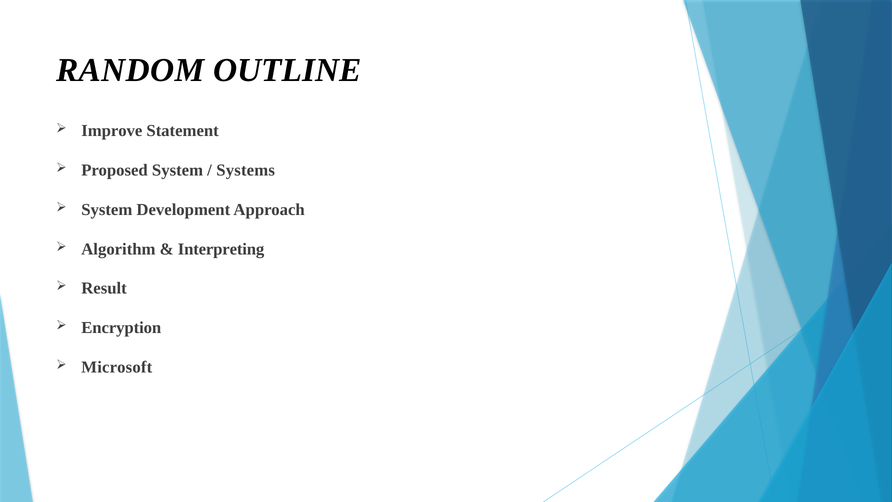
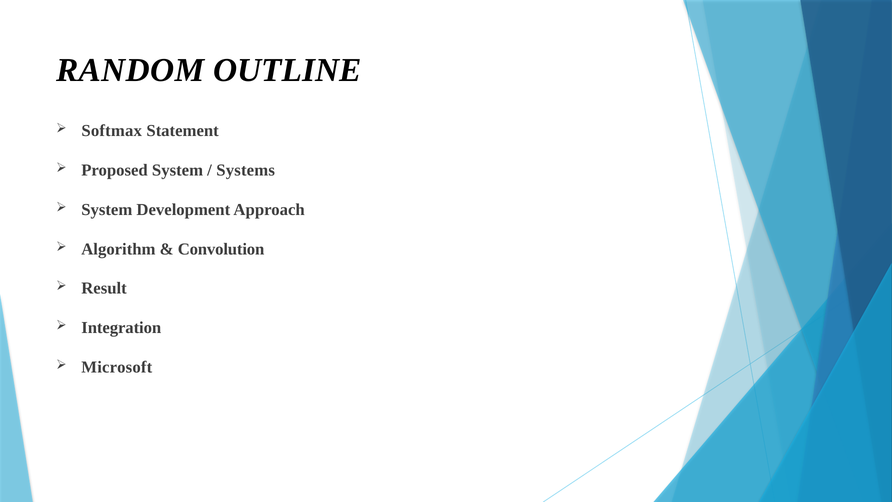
Improve: Improve -> Softmax
Interpreting: Interpreting -> Convolution
Encryption: Encryption -> Integration
